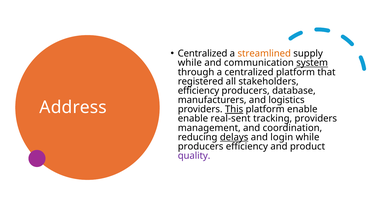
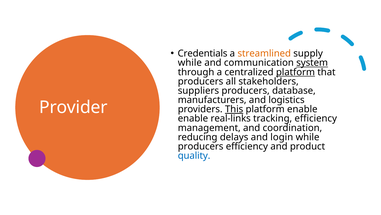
Centralized at (203, 53): Centralized -> Credentials
platform at (295, 72) underline: none -> present
registered at (201, 81): registered -> producers
efficiency at (198, 90): efficiency -> suppliers
Address: Address -> Provider
real-sent: real-sent -> real-links
tracking providers: providers -> efficiency
delays underline: present -> none
quality colour: purple -> blue
